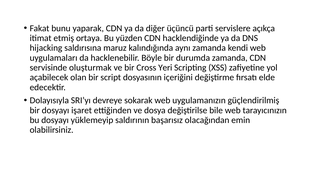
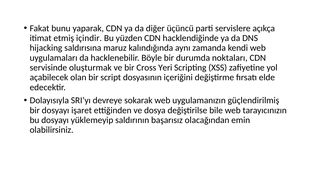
ortaya: ortaya -> içindir
durumda zamanda: zamanda -> noktaları
